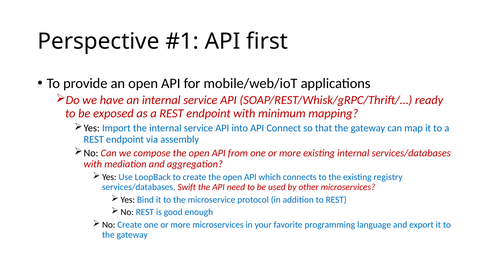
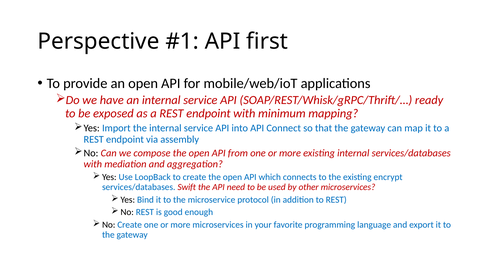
registry: registry -> encrypt
